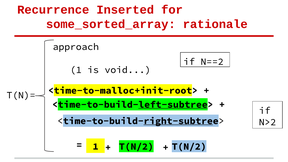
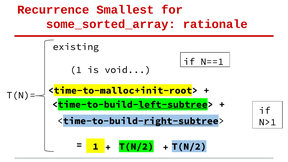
Inserted: Inserted -> Smallest
approach: approach -> existing
N==2: N==2 -> N==1
N>2: N>2 -> N>1
